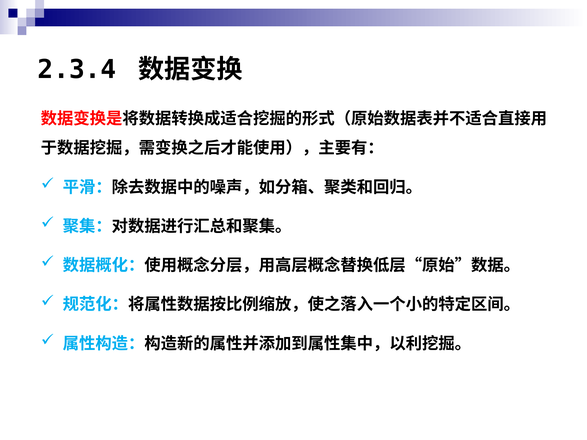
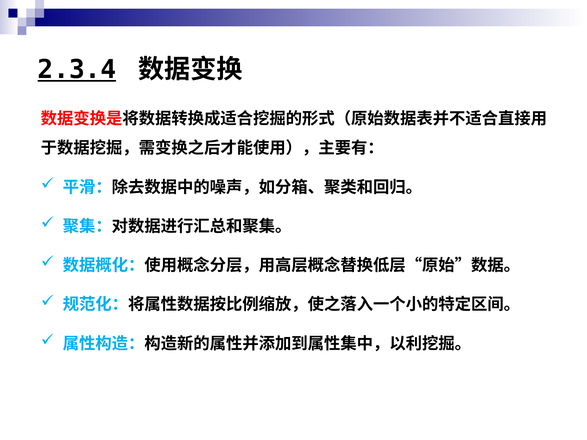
2.3.4 underline: none -> present
